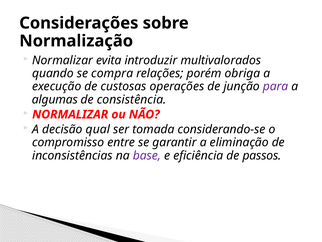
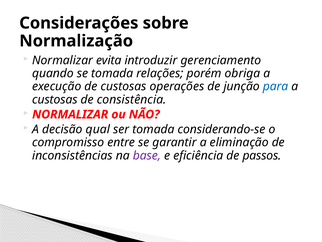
multivalorados: multivalorados -> gerenciamento
se compra: compra -> tomada
para colour: purple -> blue
algumas at (55, 99): algumas -> custosas
